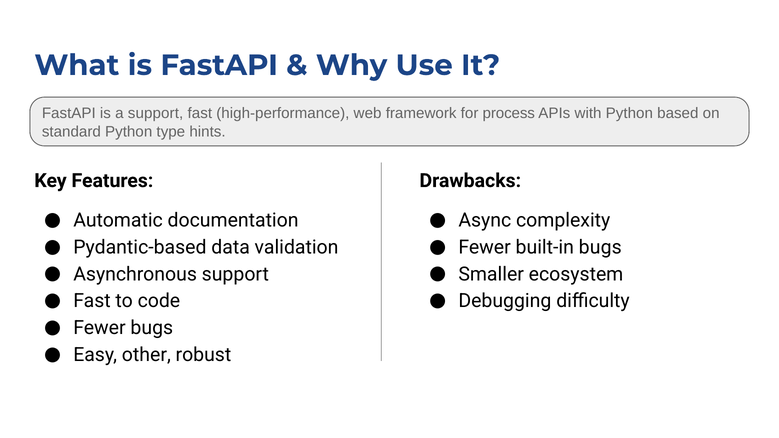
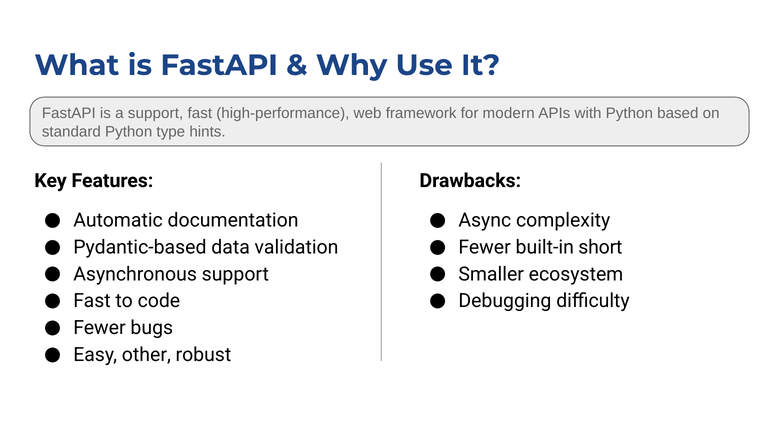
process: process -> modern
built-in bugs: bugs -> short
